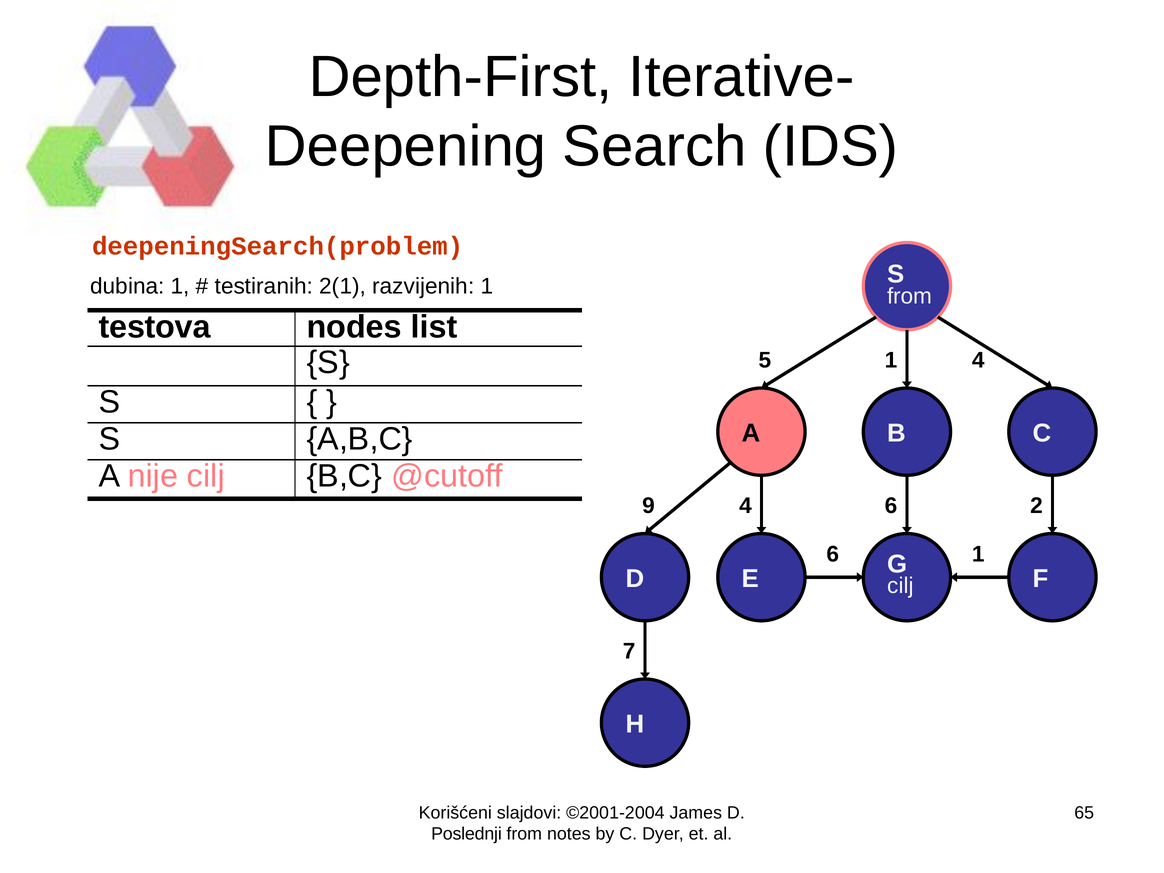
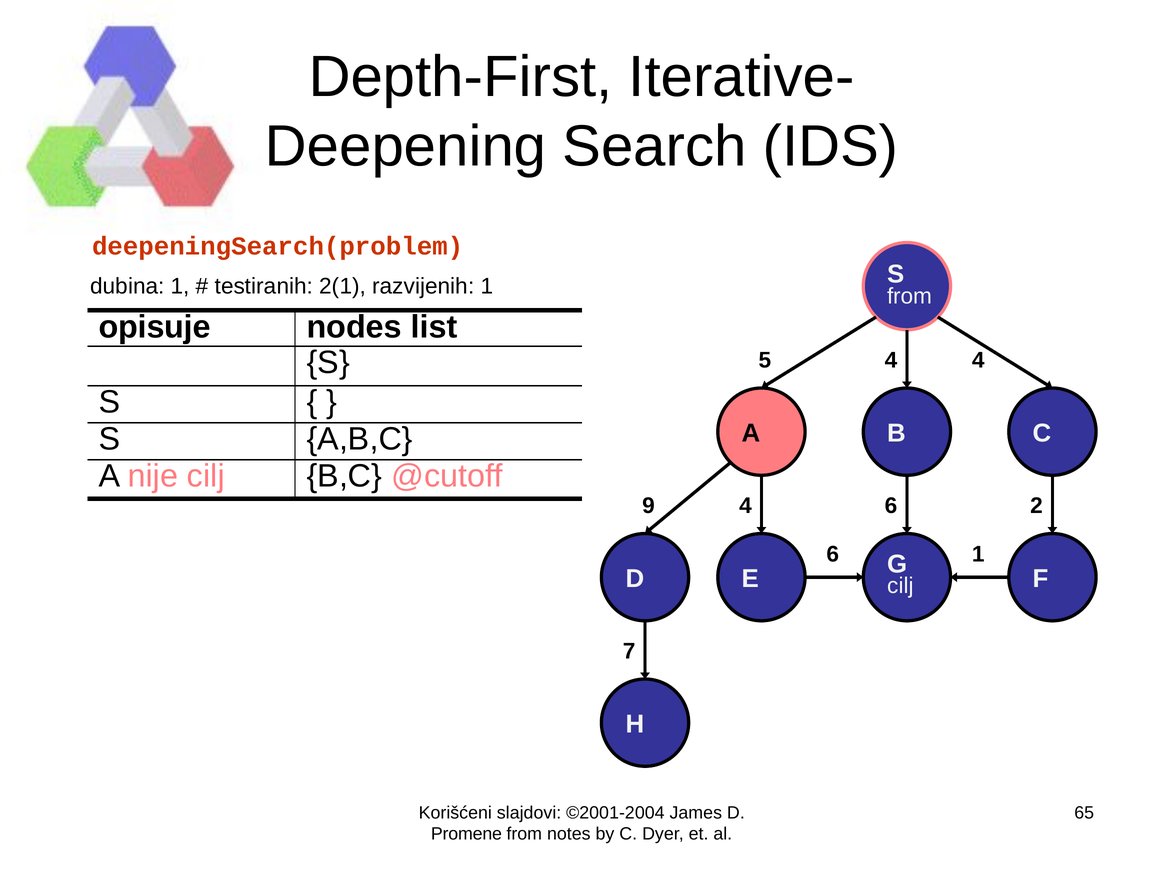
testova: testova -> opisuje
5 1: 1 -> 4
Poslednji: Poslednji -> Promene
